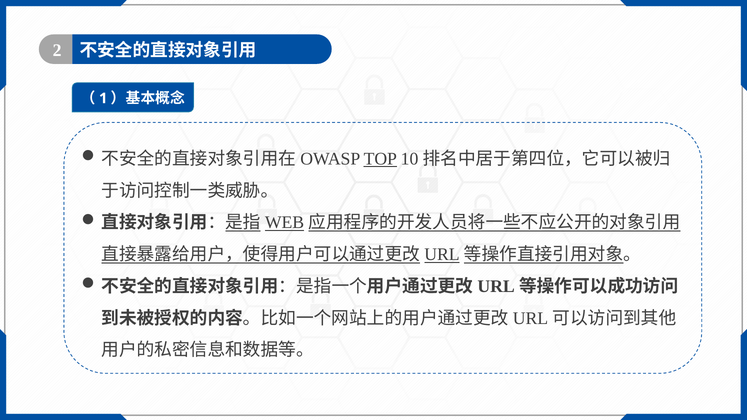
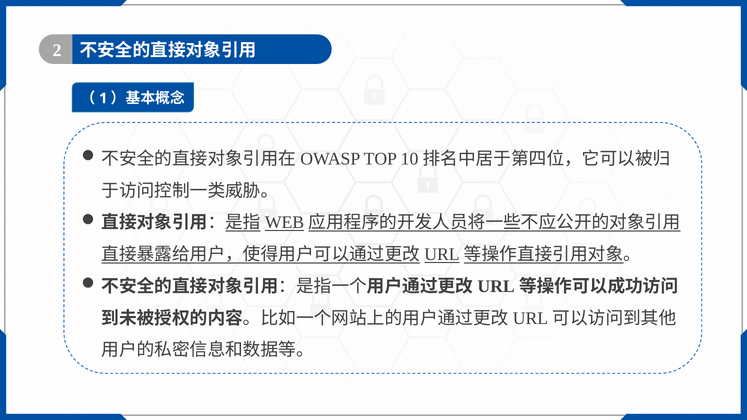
TOP underline: present -> none
